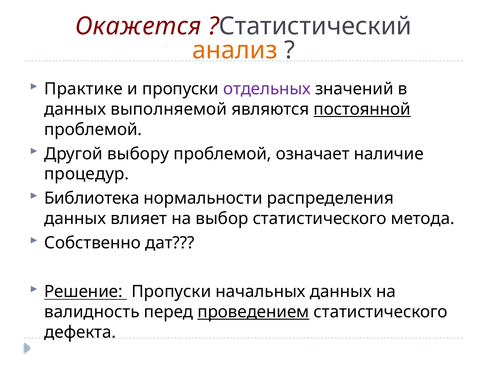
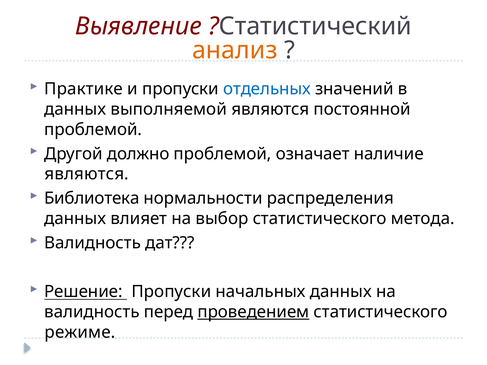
Окажется: Окажется -> Выявление
отдельных colour: purple -> blue
постоянной underline: present -> none
выбору: выбору -> должно
процедур at (87, 174): процедур -> являются
Собственно at (93, 243): Собственно -> Валидность
дефекта: дефекта -> режиме
